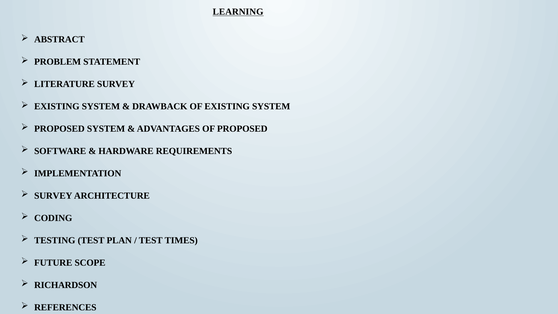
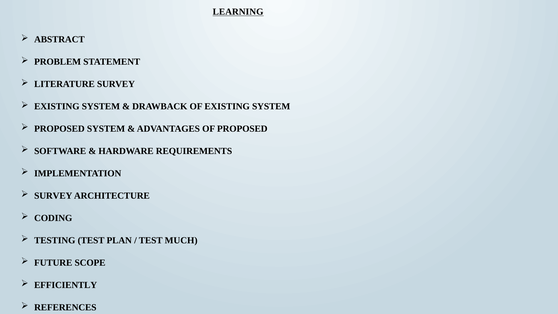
TIMES: TIMES -> MUCH
RICHARDSON: RICHARDSON -> EFFICIENTLY
